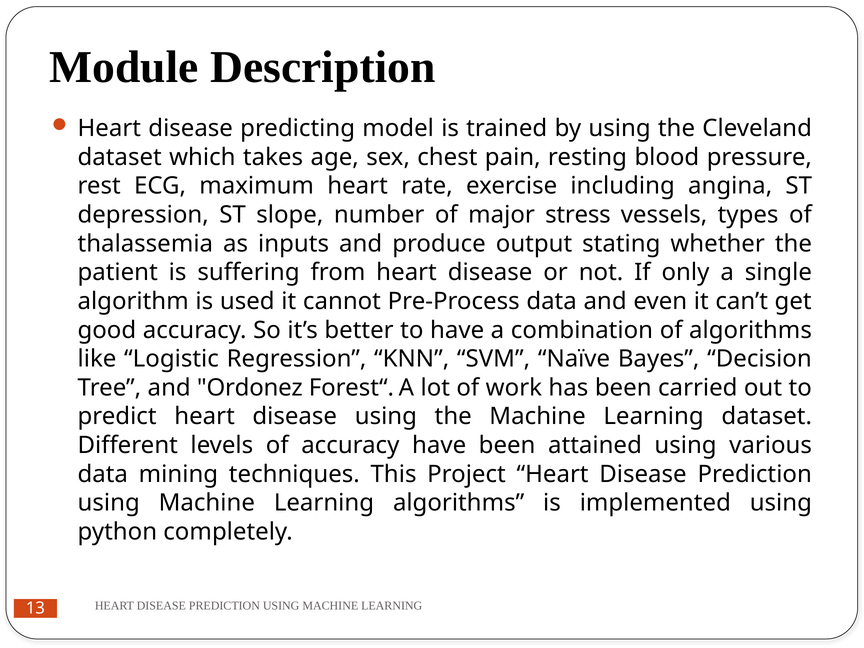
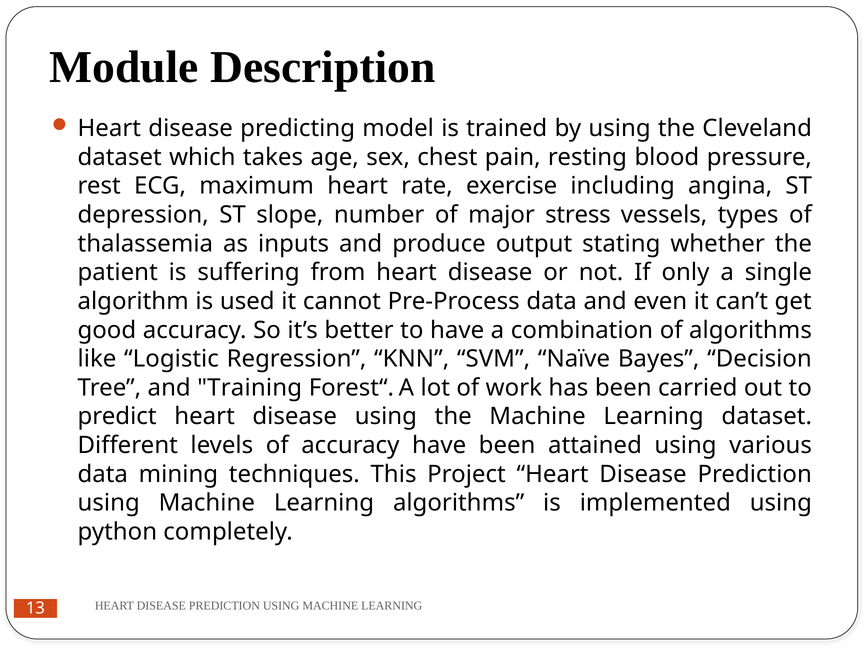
Ordonez: Ordonez -> Training
